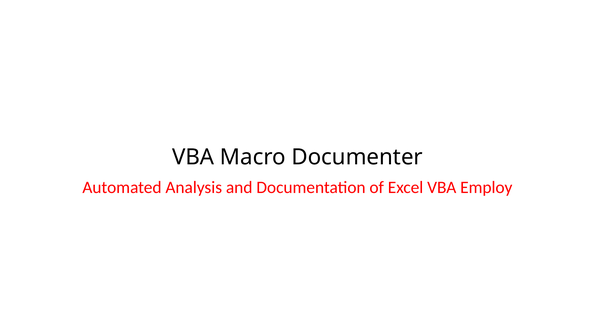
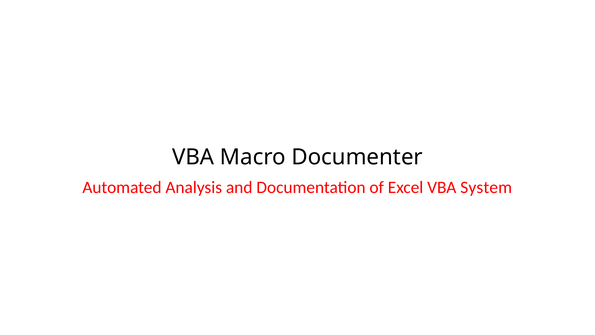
Employ: Employ -> System
